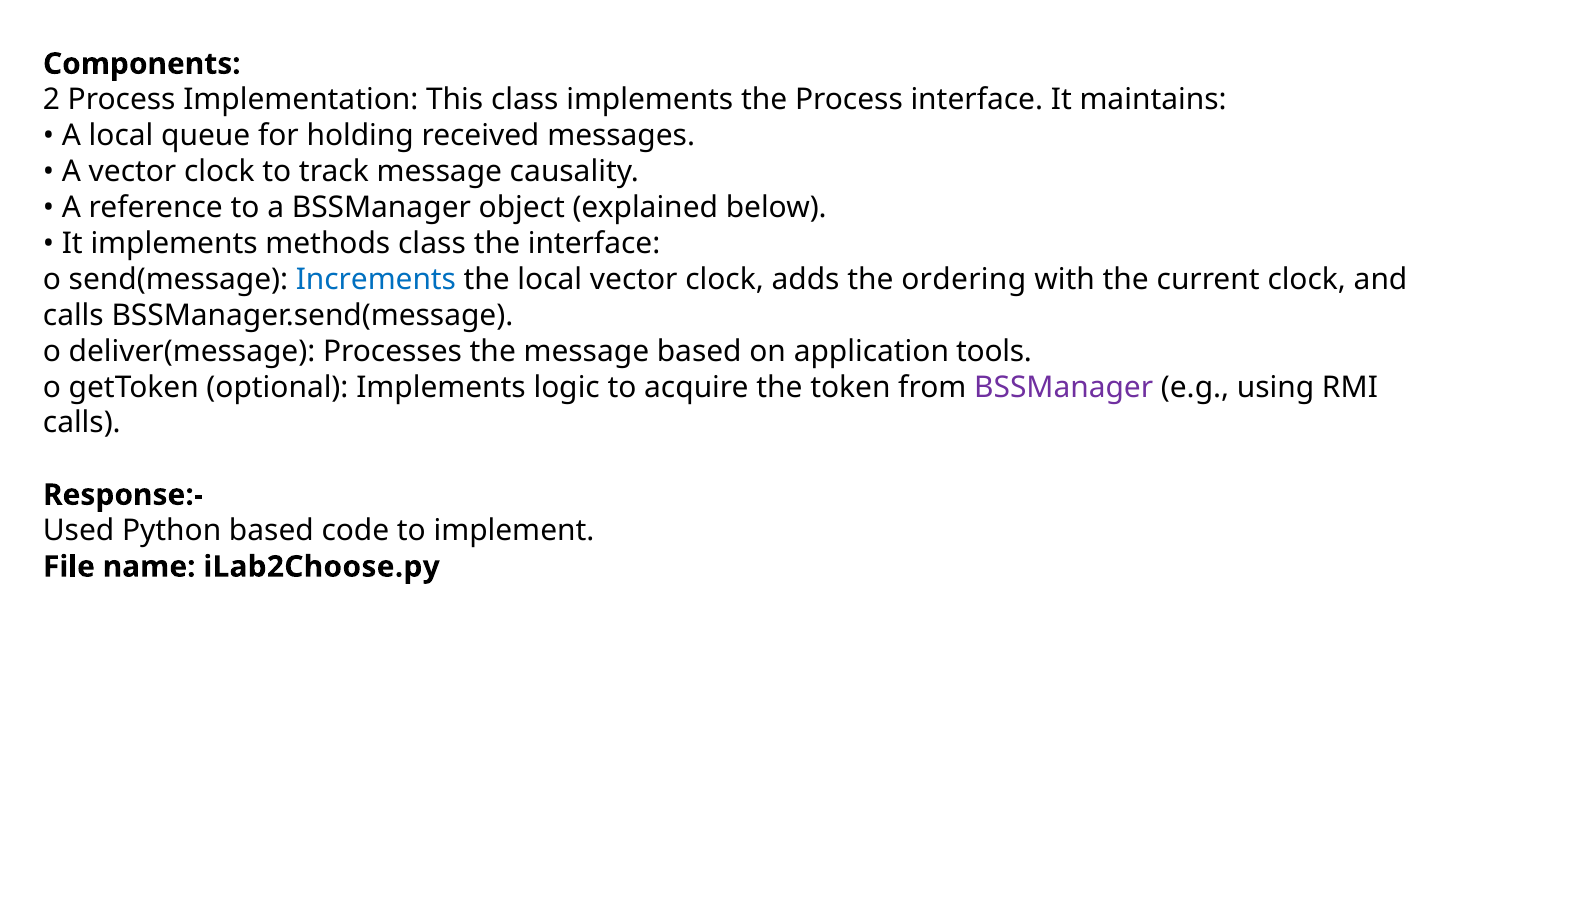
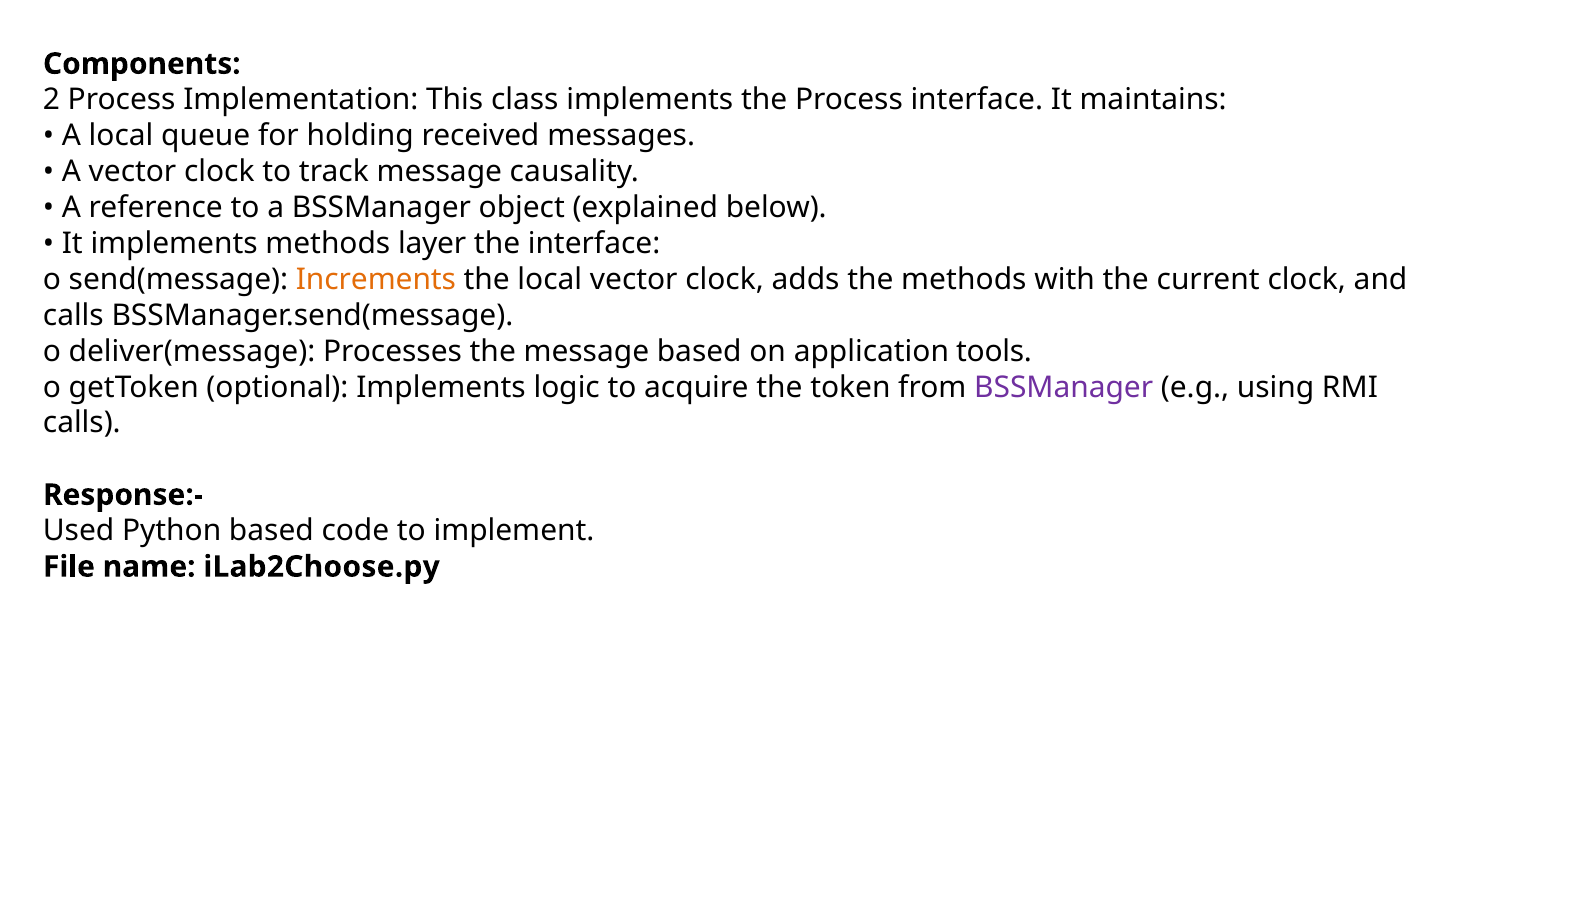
methods class: class -> layer
Increments colour: blue -> orange
the ordering: ordering -> methods
